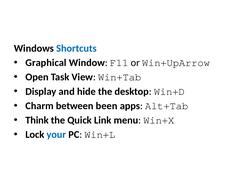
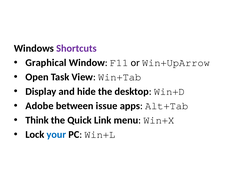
Shortcuts colour: blue -> purple
Charm: Charm -> Adobe
been: been -> issue
